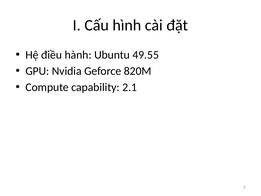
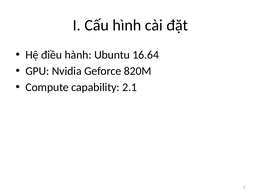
49.55: 49.55 -> 16.64
